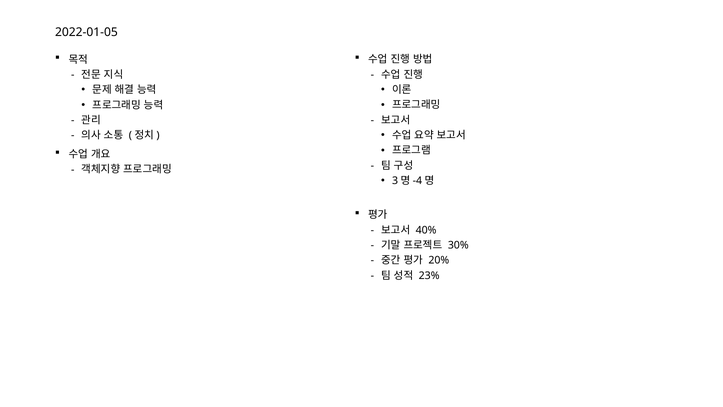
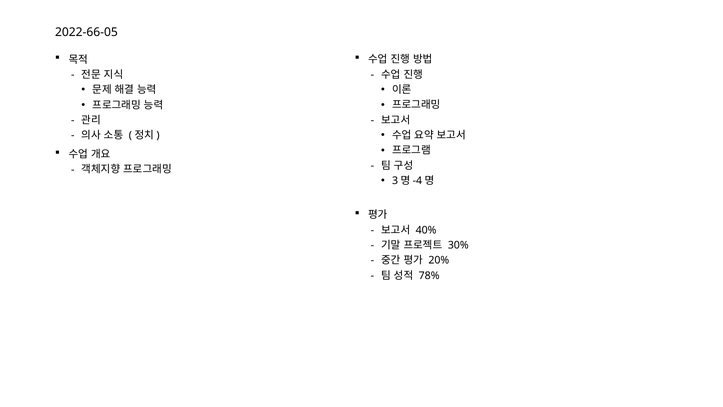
2022-01-05: 2022-01-05 -> 2022-66-05
23%: 23% -> 78%
